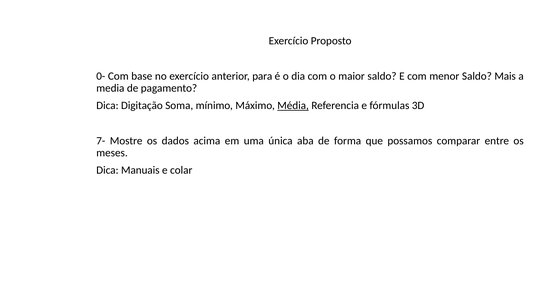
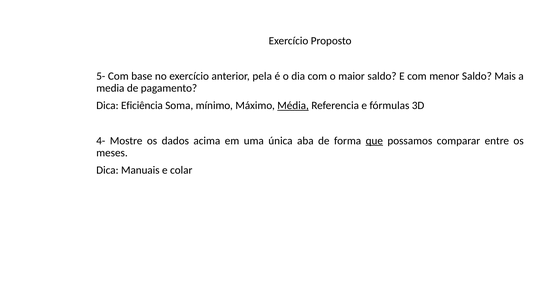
0-: 0- -> 5-
para: para -> pela
Digitação: Digitação -> Eficiência
7-: 7- -> 4-
que underline: none -> present
